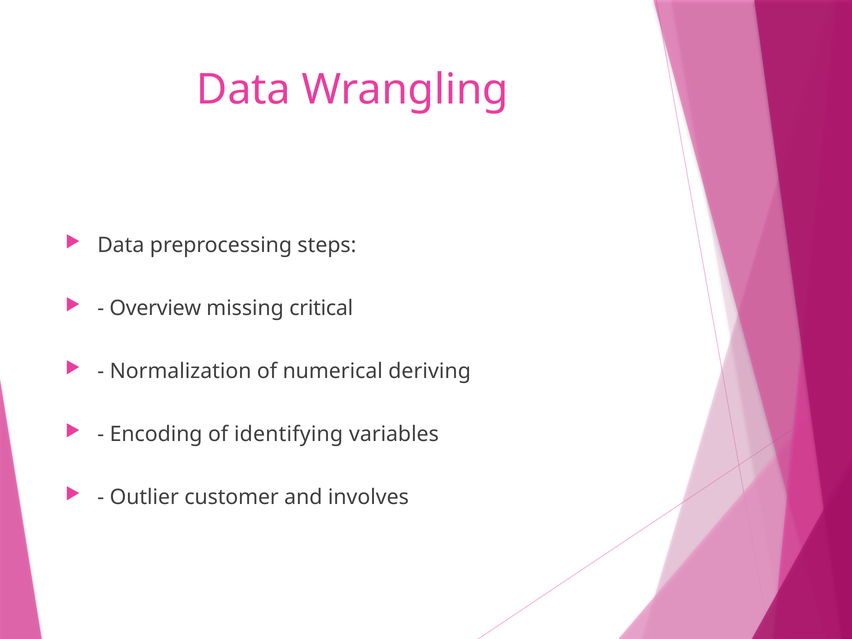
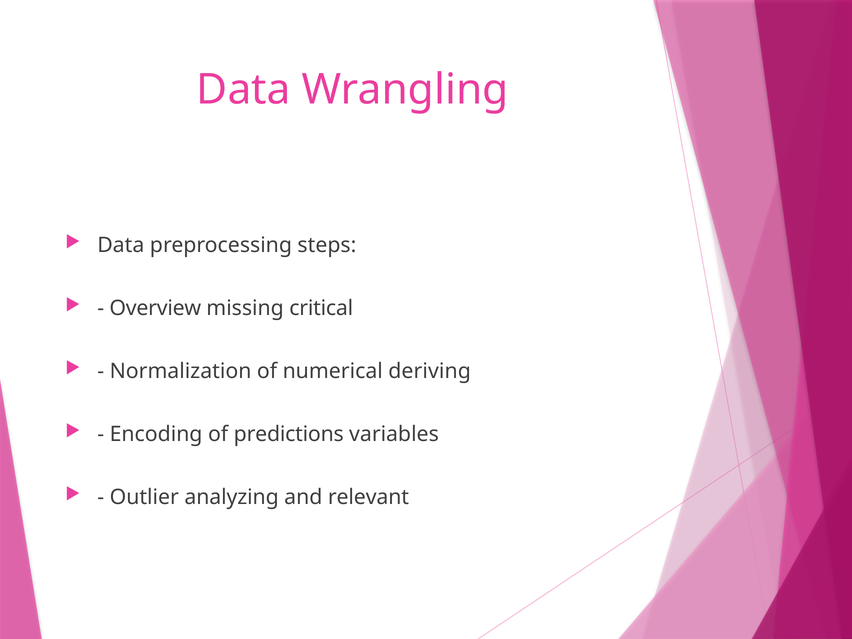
identifying: identifying -> predictions
customer: customer -> analyzing
involves: involves -> relevant
